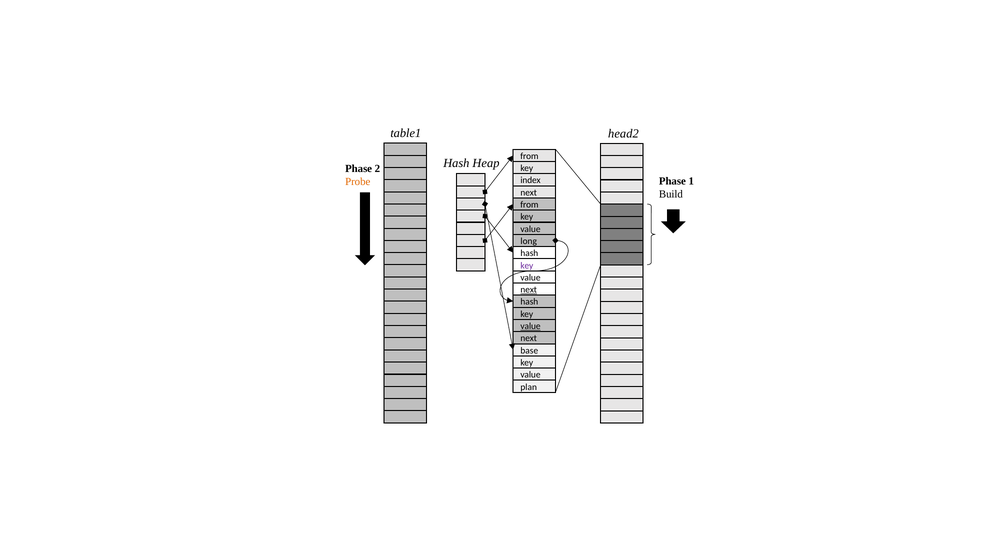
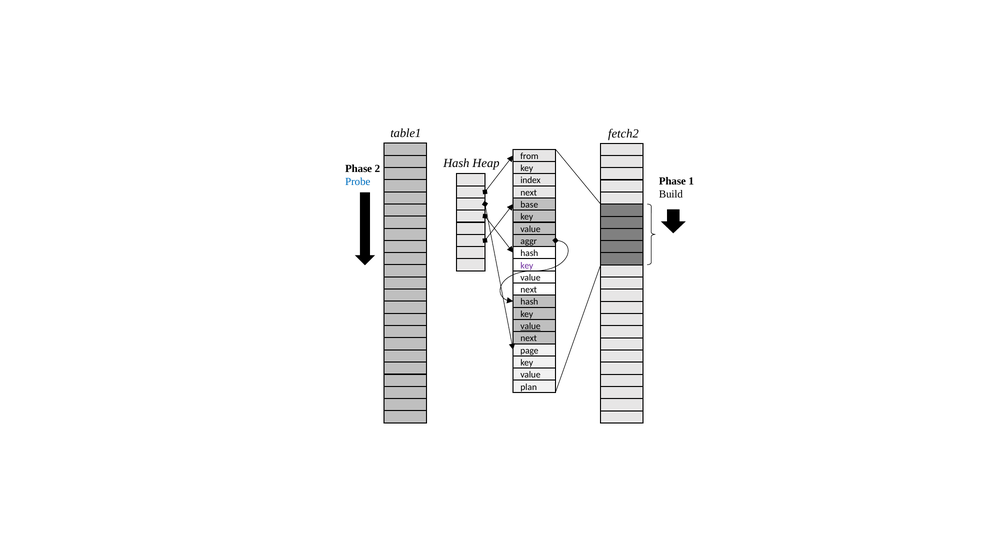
head2: head2 -> fetch2
Probe colour: orange -> blue
from at (529, 204): from -> base
long: long -> aggr
next at (529, 289) underline: present -> none
base: base -> page
